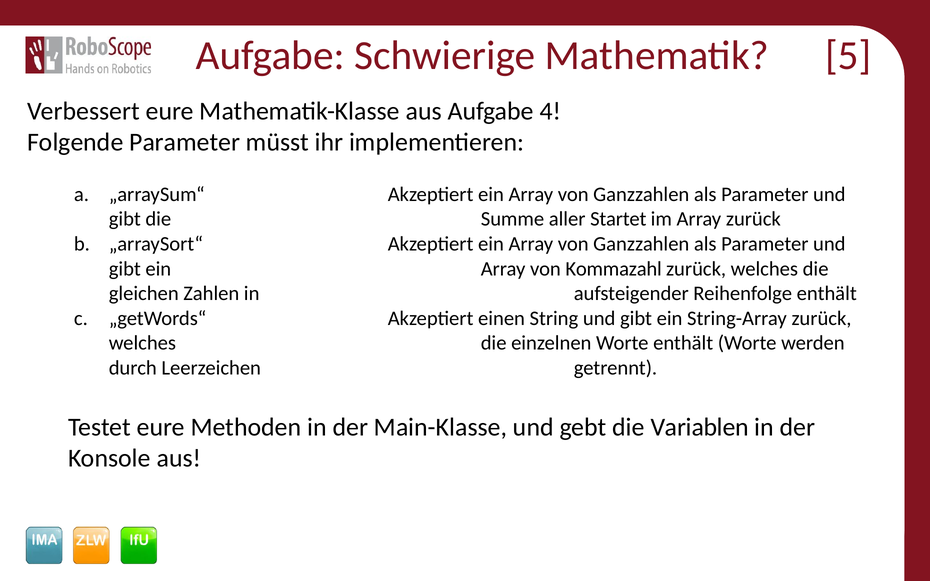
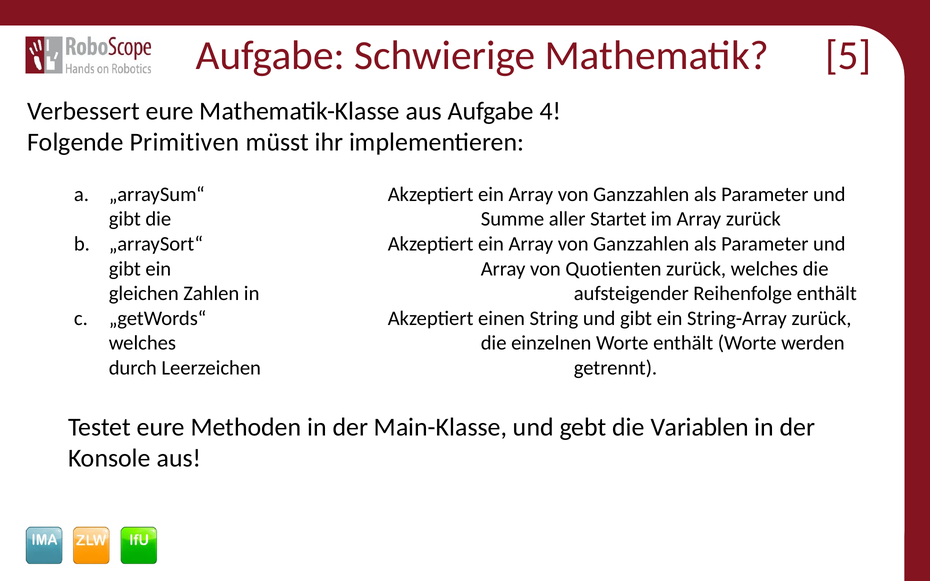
Folgende Parameter: Parameter -> Primitiven
Kommazahl: Kommazahl -> Quotienten
